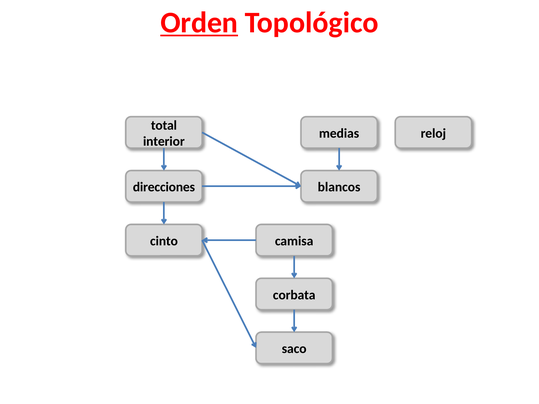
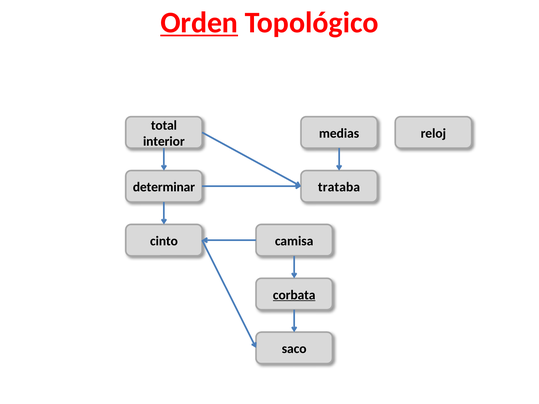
direcciones: direcciones -> determinar
blancos: blancos -> trataba
corbata underline: none -> present
